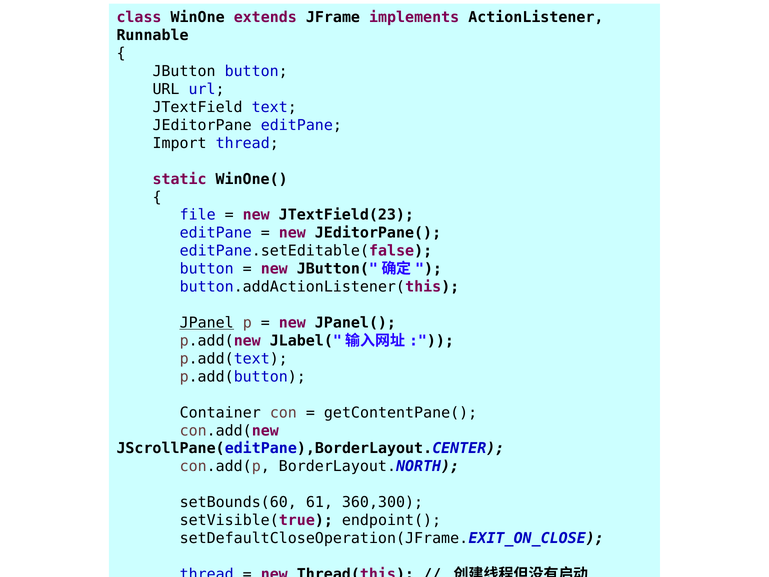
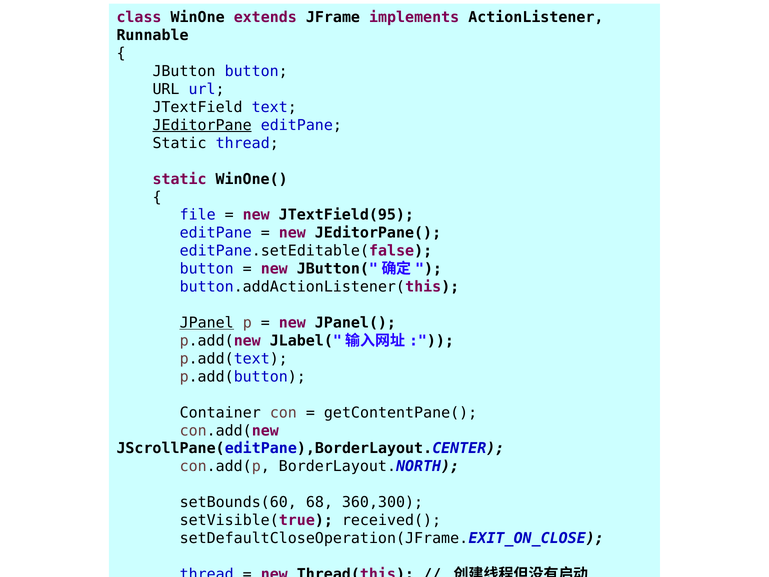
JEditorPane underline: none -> present
Import at (180, 143): Import -> Static
JTextField(23: JTextField(23 -> JTextField(95
61: 61 -> 68
endpoint(: endpoint( -> received(
